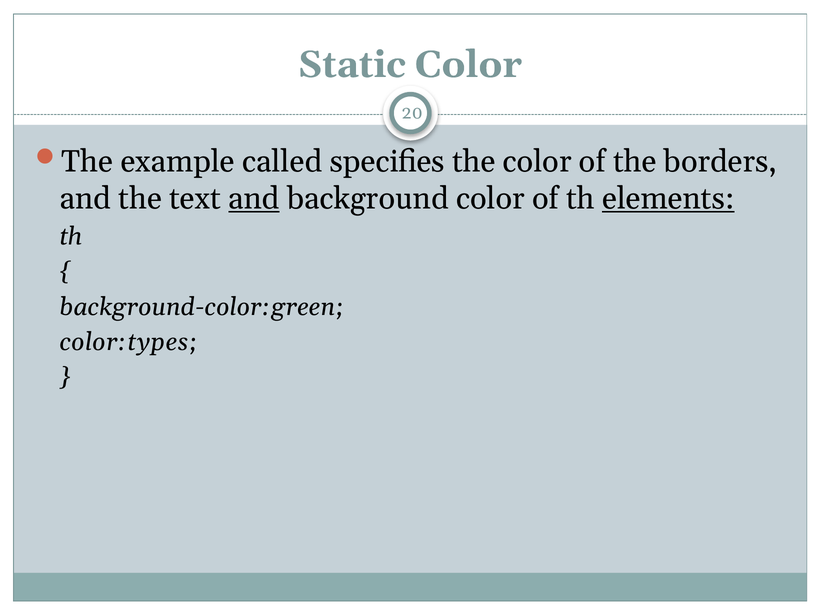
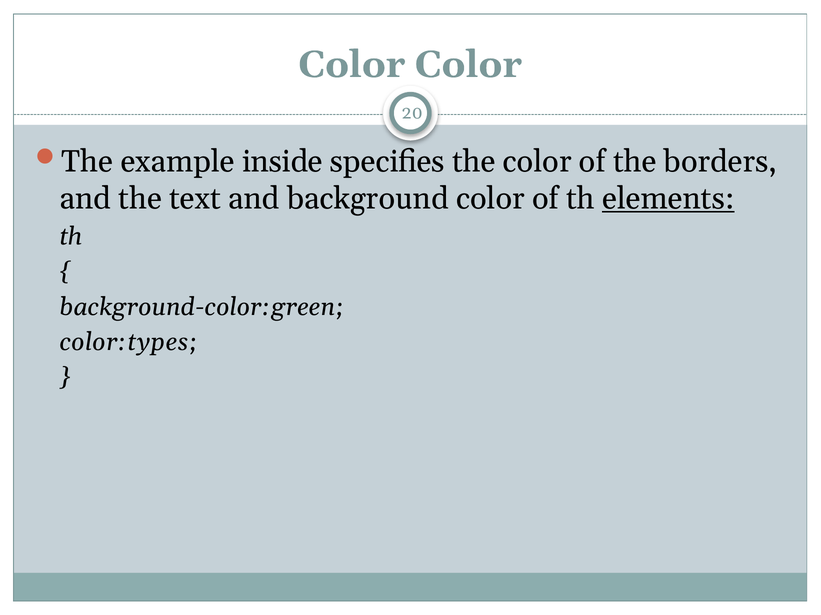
Static at (352, 65): Static -> Color
called: called -> inside
and at (254, 199) underline: present -> none
